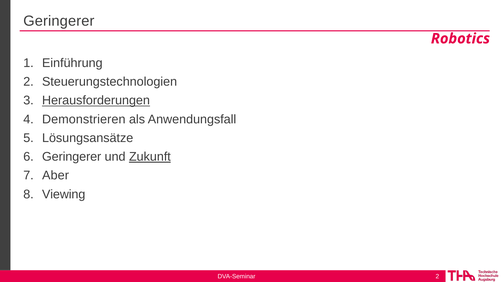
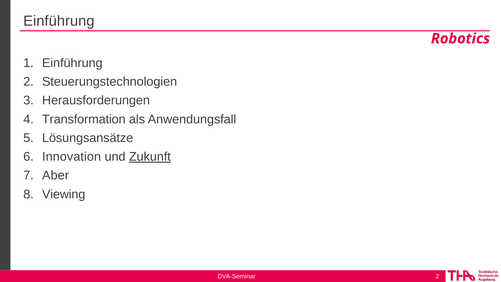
Geringerer at (59, 21): Geringerer -> Einführung
Herausforderungen underline: present -> none
Demonstrieren: Demonstrieren -> Transformation
Geringerer at (72, 157): Geringerer -> Innovation
